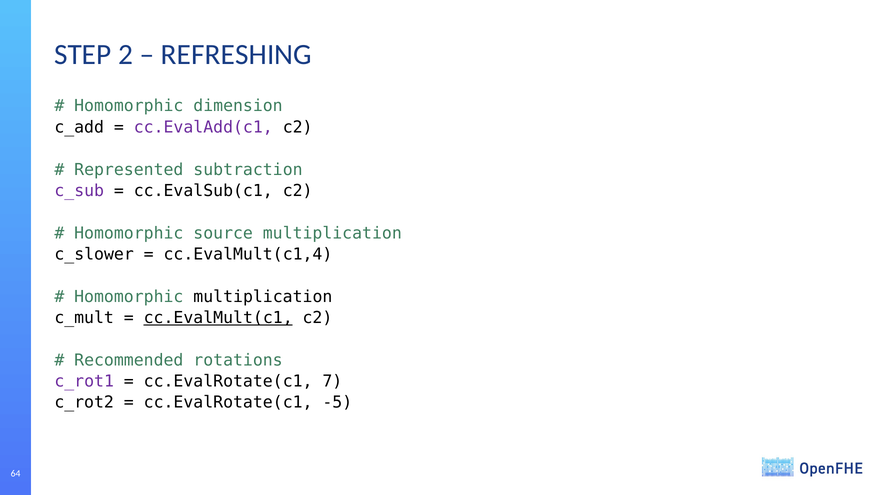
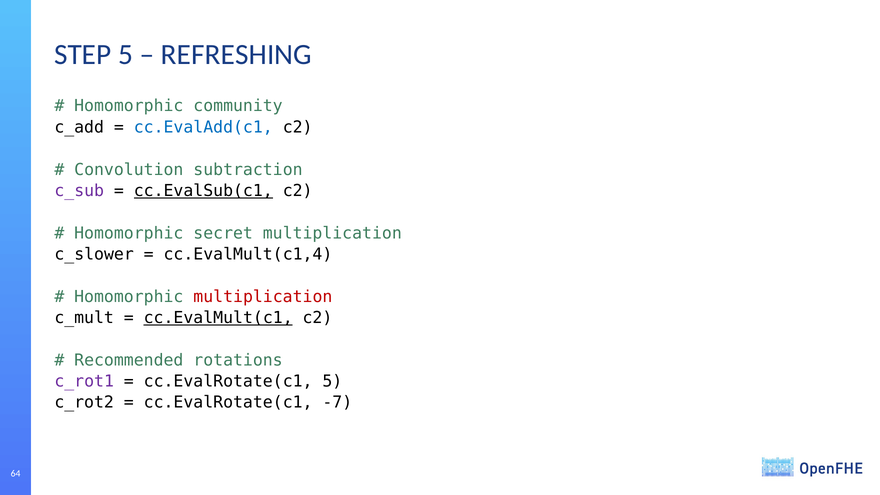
STEP 2: 2 -> 5
dimension: dimension -> community
cc.EvalAdd(c1 colour: purple -> blue
Represented: Represented -> Convolution
cc.EvalSub(c1 underline: none -> present
source: source -> secret
multiplication at (263, 297) colour: black -> red
cc.EvalRotate(c1 7: 7 -> 5
-5: -5 -> -7
